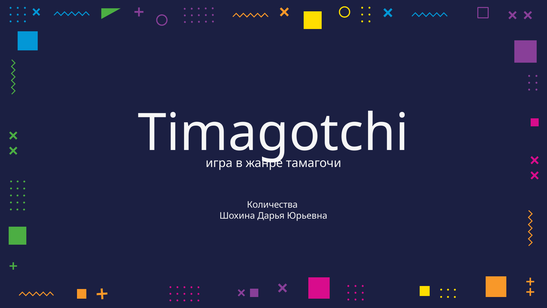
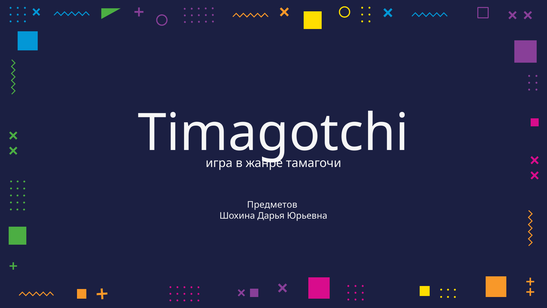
Количества: Количества -> Предметов
